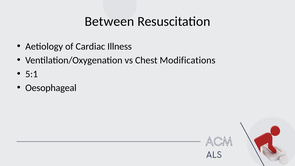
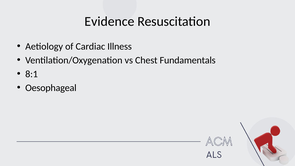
Between: Between -> Evidence
Modifications: Modifications -> Fundamentals
5:1: 5:1 -> 8:1
